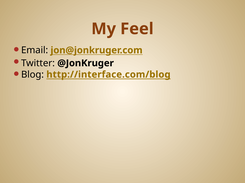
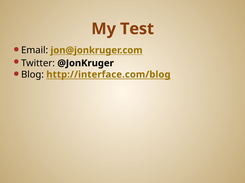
Feel: Feel -> Test
